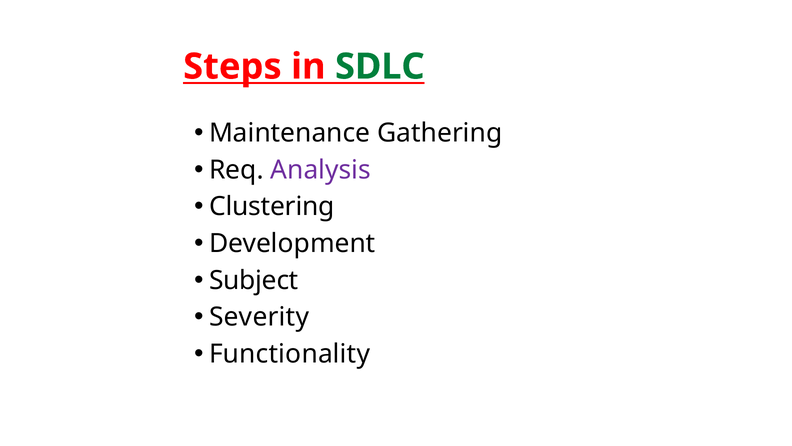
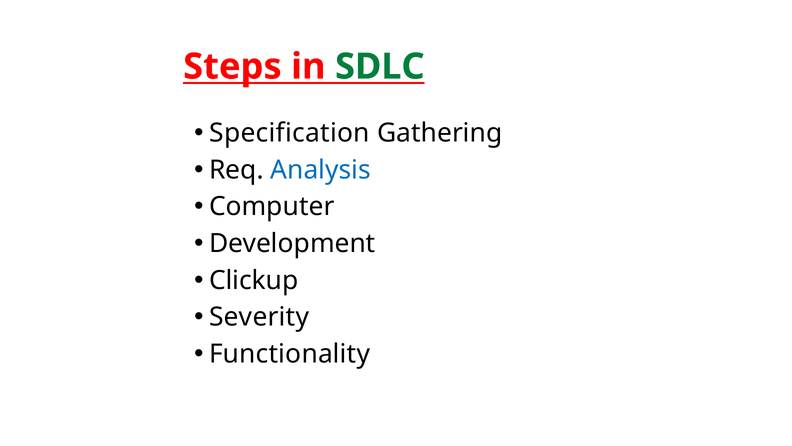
Maintenance: Maintenance -> Specification
Analysis colour: purple -> blue
Clustering: Clustering -> Computer
Subject: Subject -> Clickup
